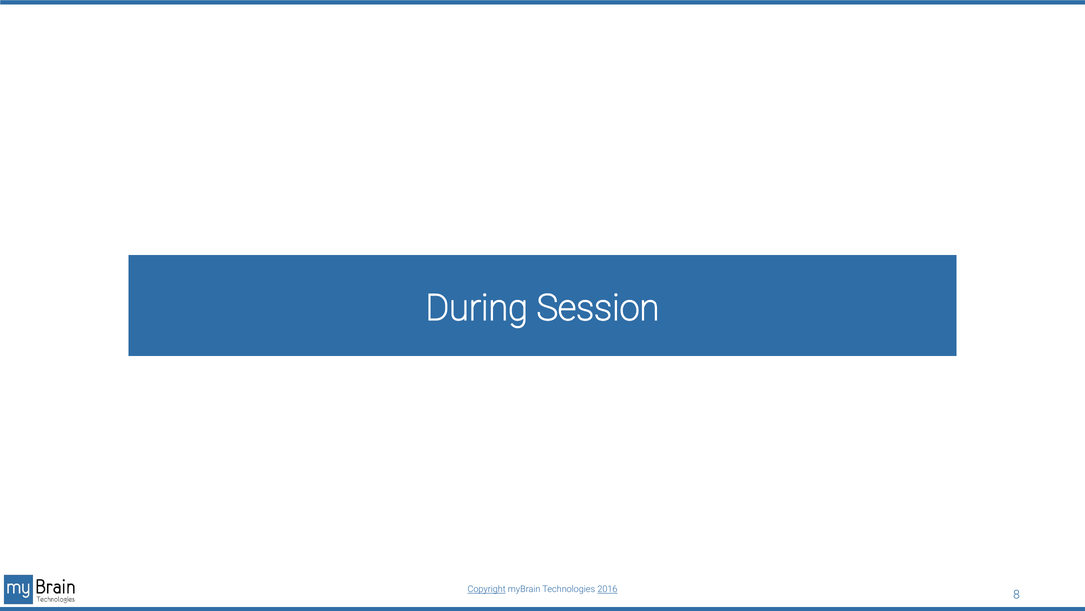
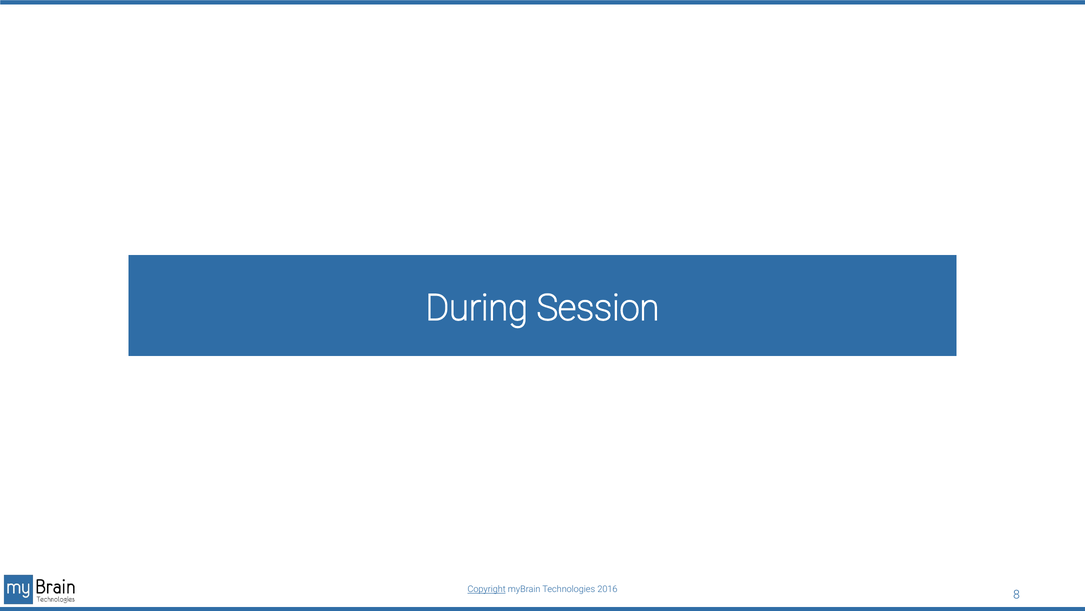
2016 underline: present -> none
